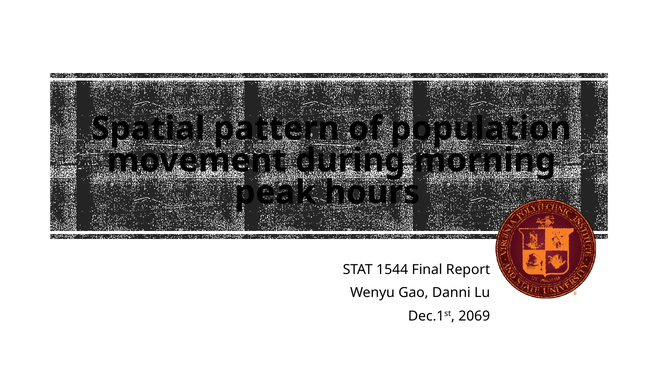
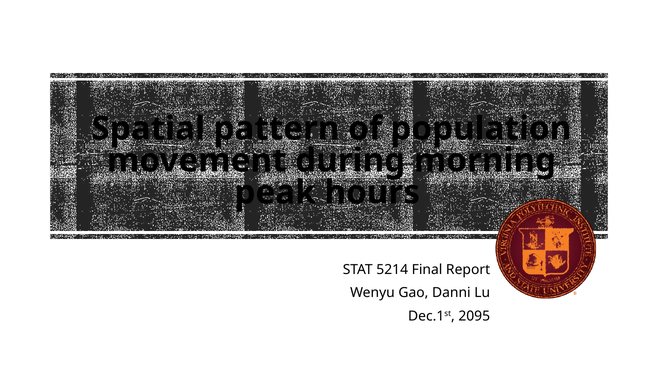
1544: 1544 -> 5214
2069: 2069 -> 2095
